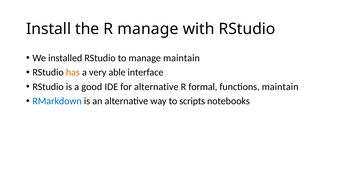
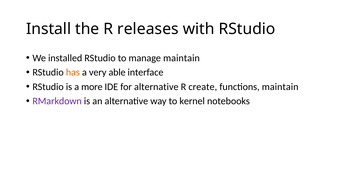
R manage: manage -> releases
good: good -> more
formal: formal -> create
RMarkdown colour: blue -> purple
scripts: scripts -> kernel
